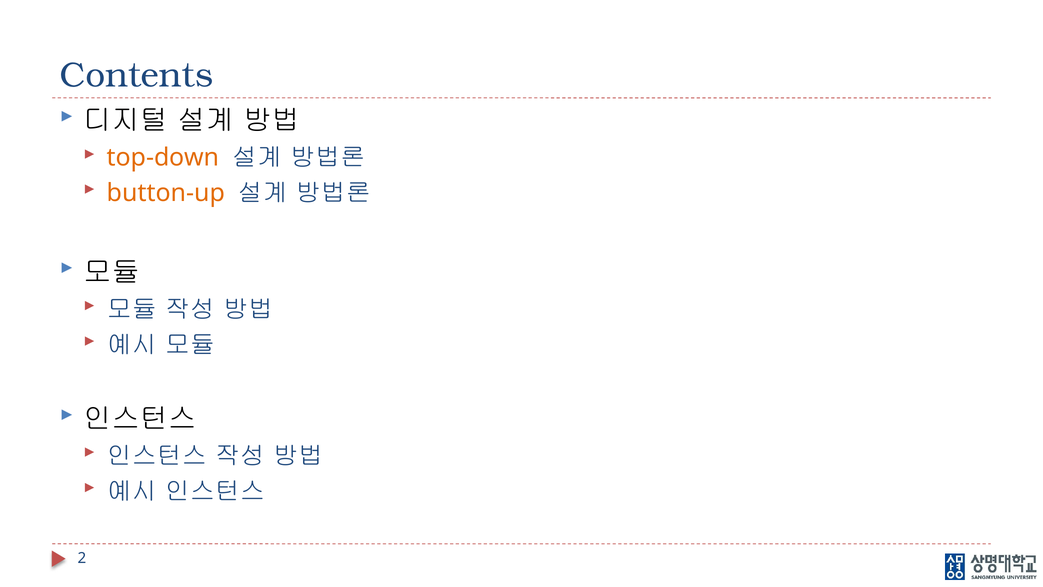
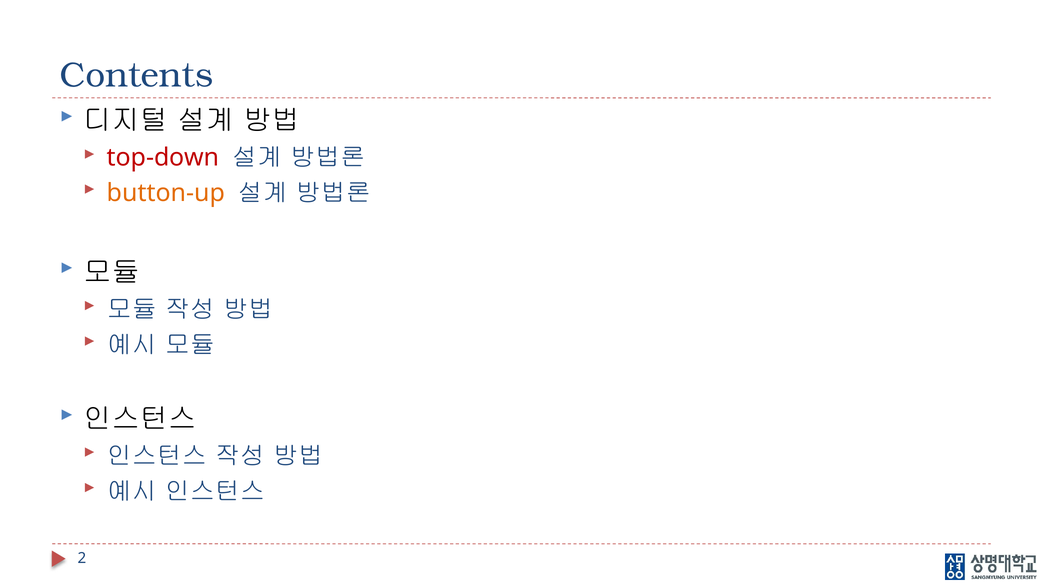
top-down colour: orange -> red
